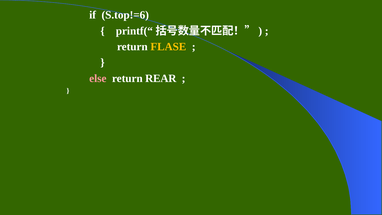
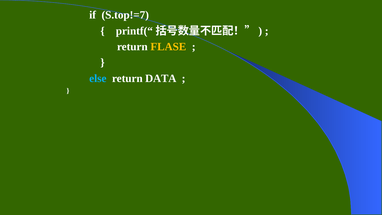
S.top!=6: S.top!=6 -> S.top!=7
else colour: pink -> light blue
REAR: REAR -> DATA
